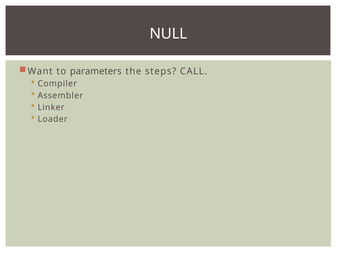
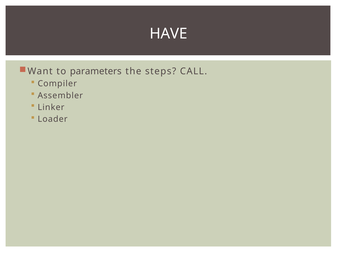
NULL: NULL -> HAVE
